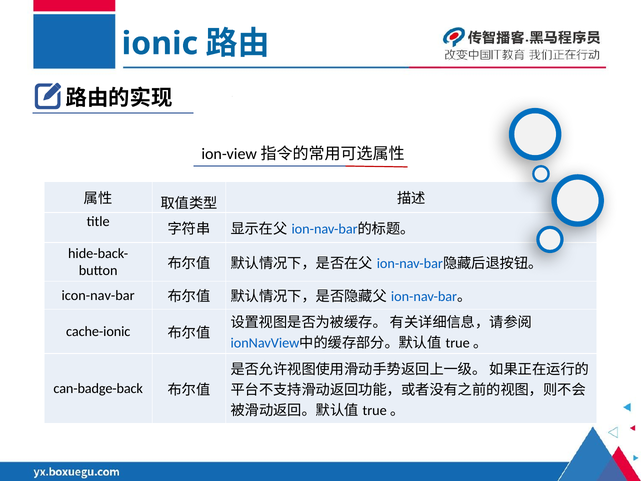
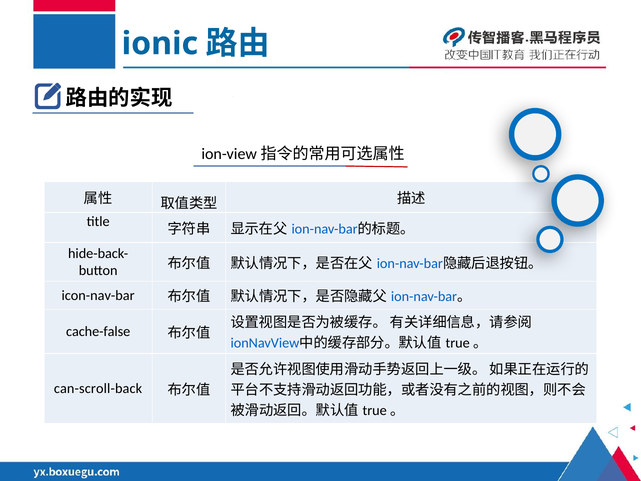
cache-ionic: cache-ionic -> cache-false
can-badge-back: can-badge-back -> can-scroll-back
